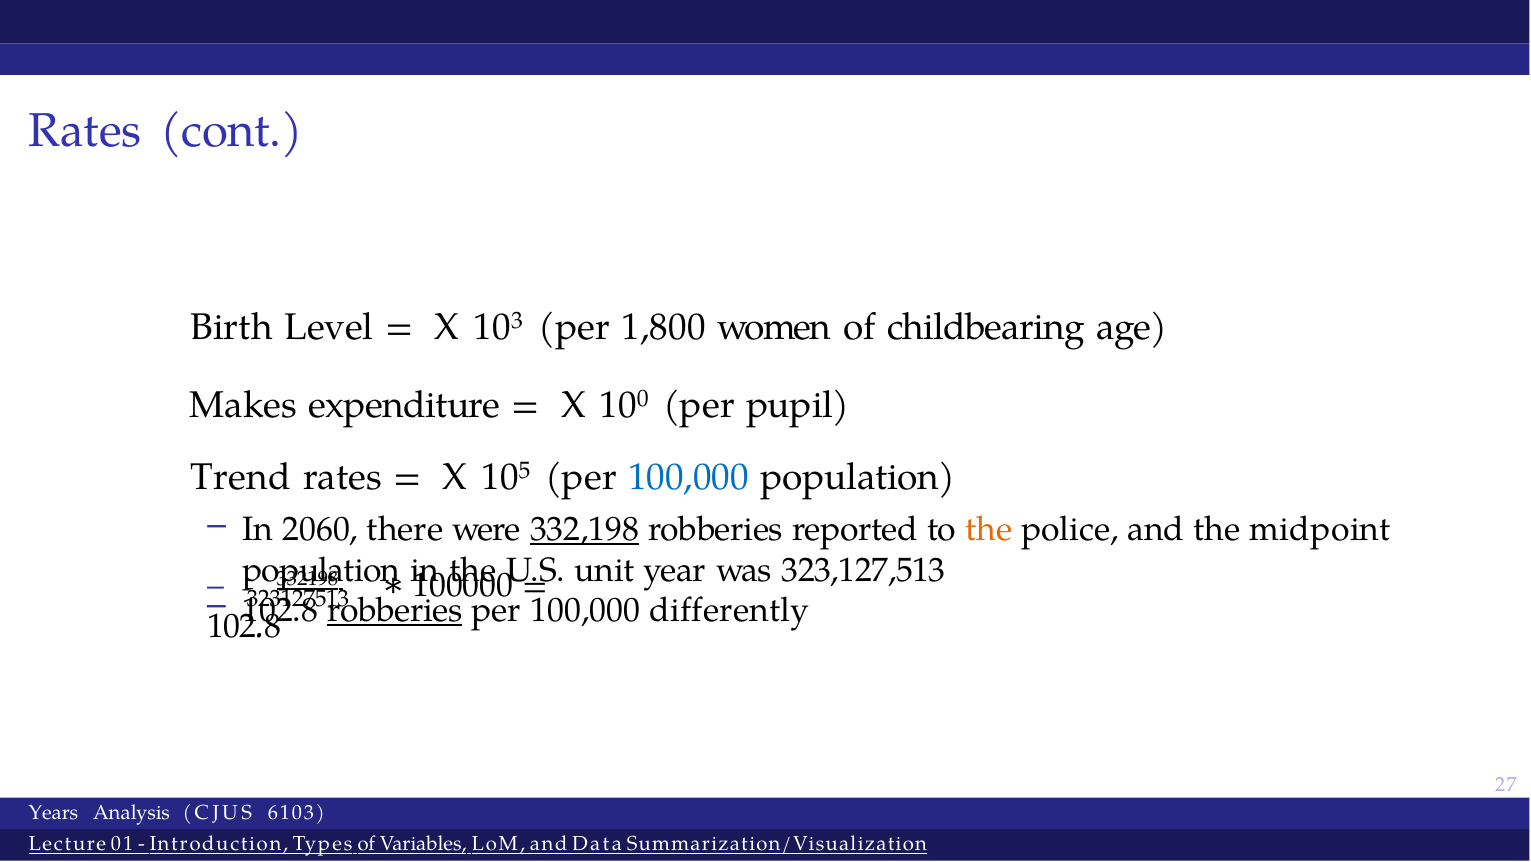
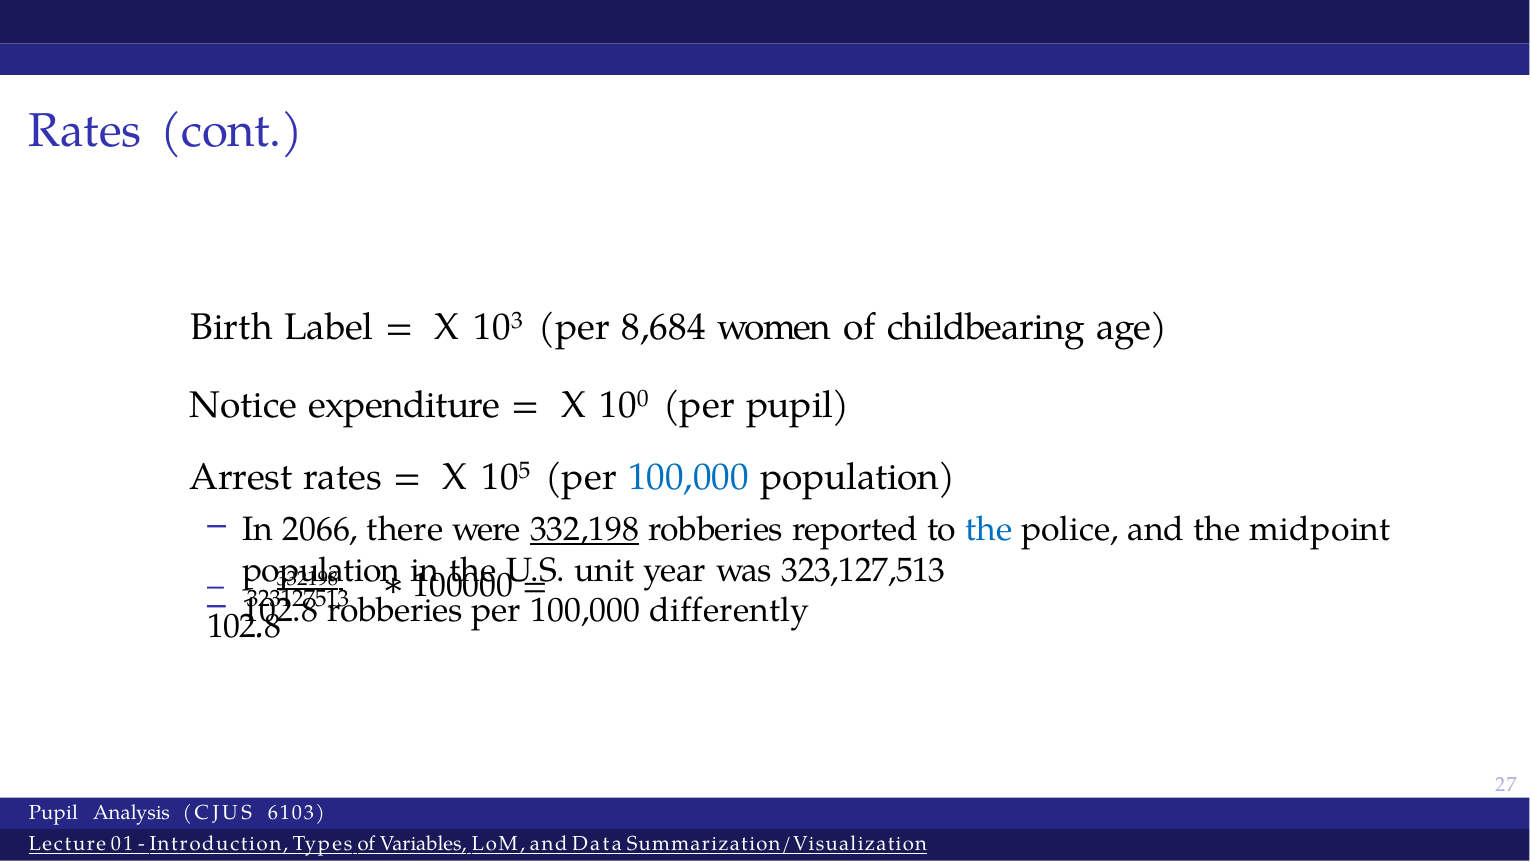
Level: Level -> Label
1,800: 1,800 -> 8,684
Makes: Makes -> Notice
Trend: Trend -> Arrest
2060: 2060 -> 2066
the at (989, 529) colour: orange -> blue
robberies at (395, 610) underline: present -> none
Years at (53, 812): Years -> Pupil
